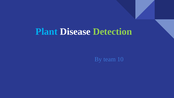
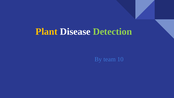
Plant colour: light blue -> yellow
